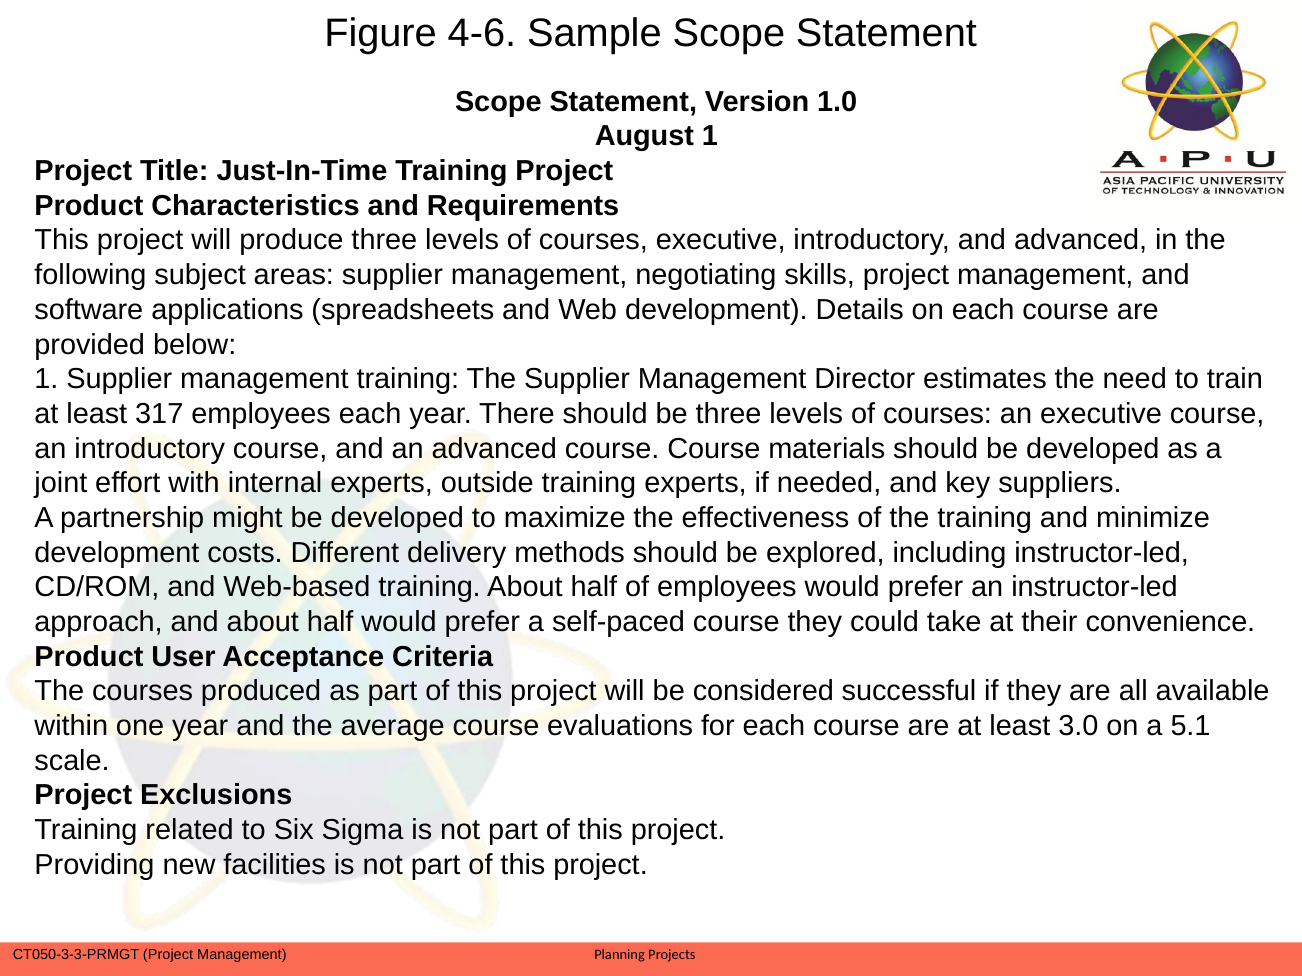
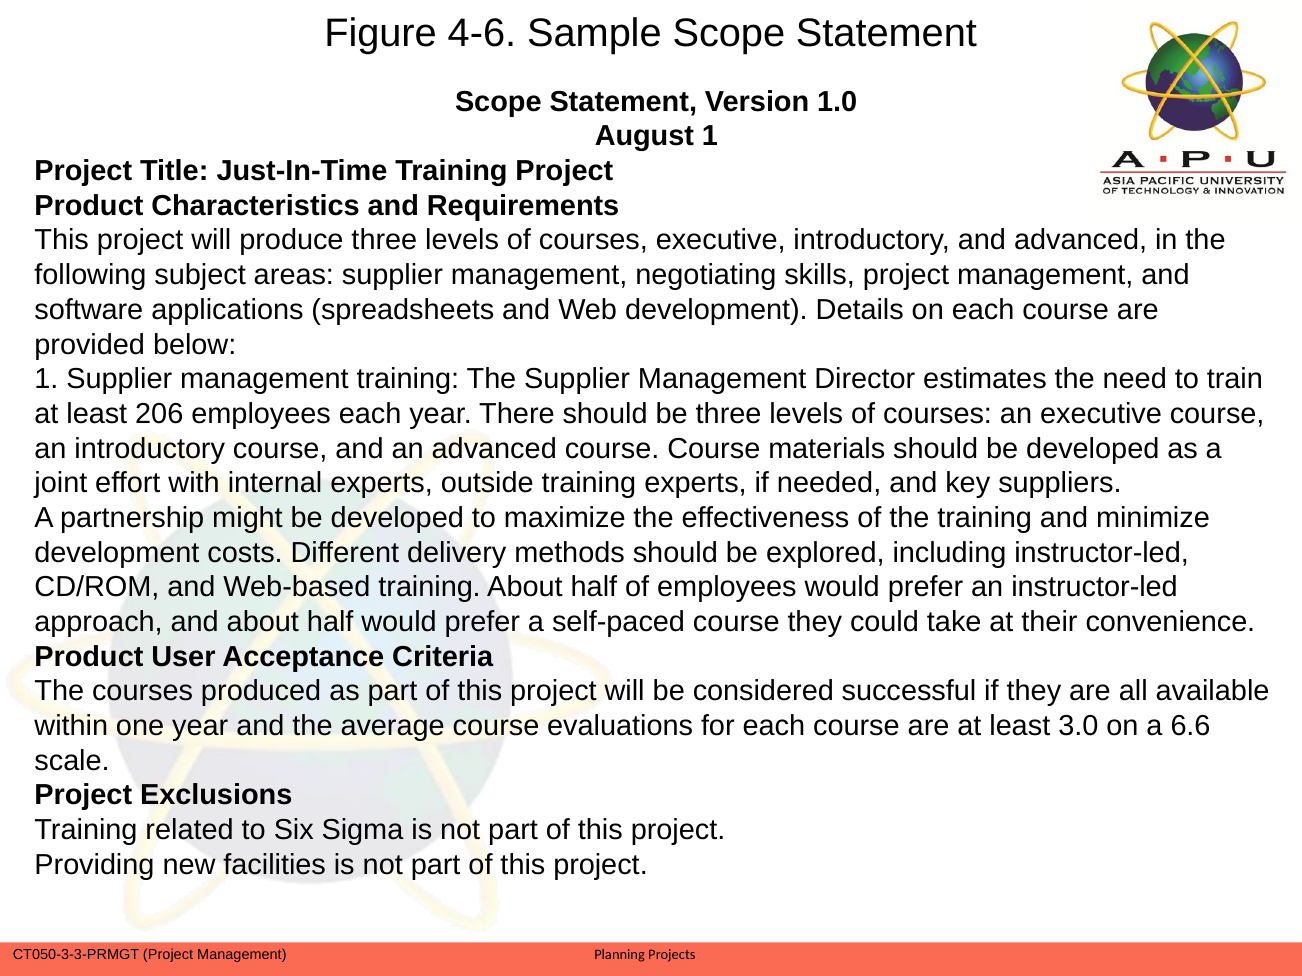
317: 317 -> 206
5.1: 5.1 -> 6.6
